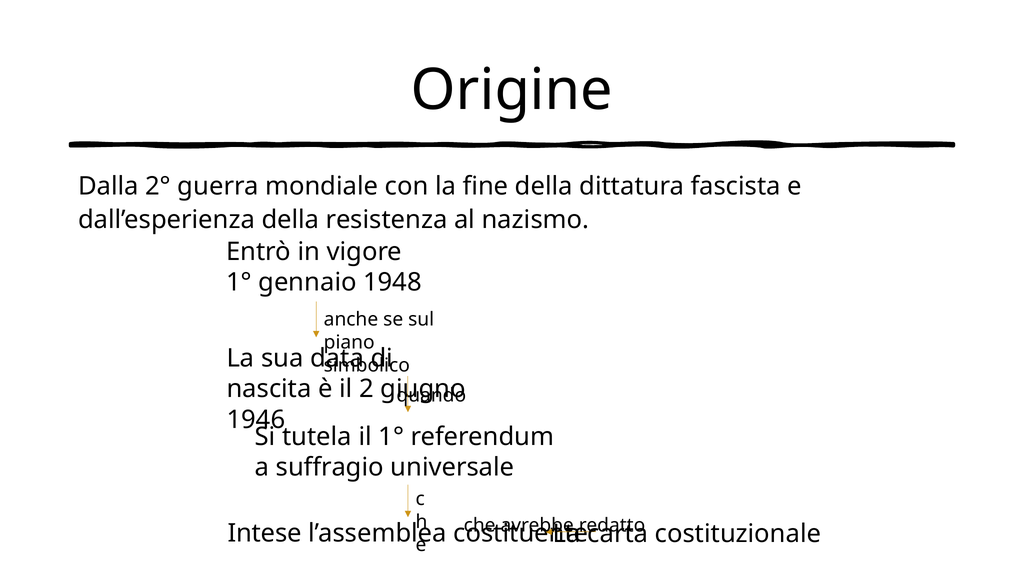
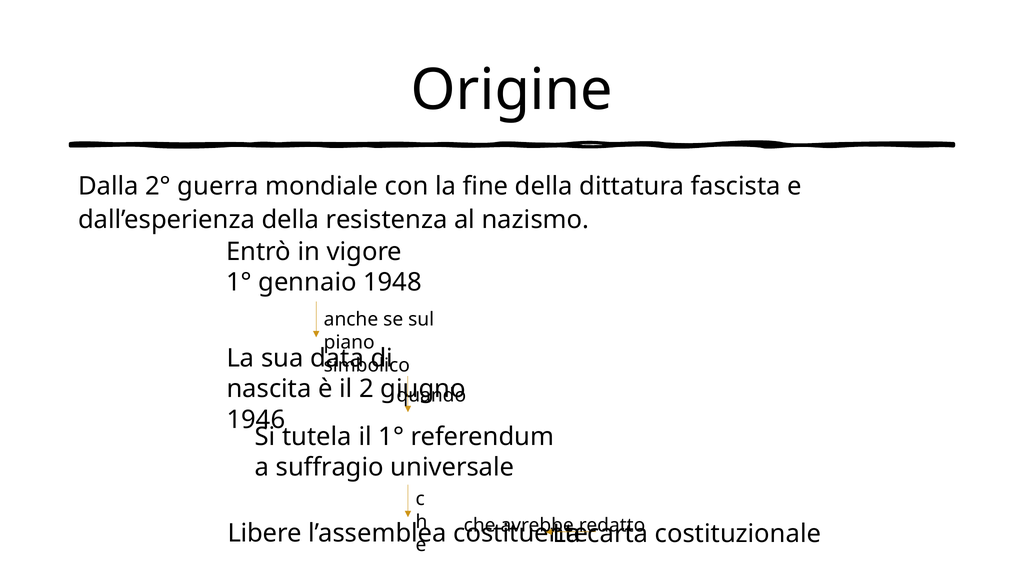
Intese: Intese -> Libere
